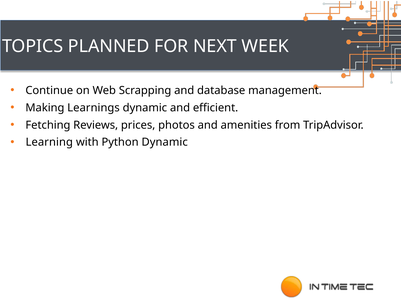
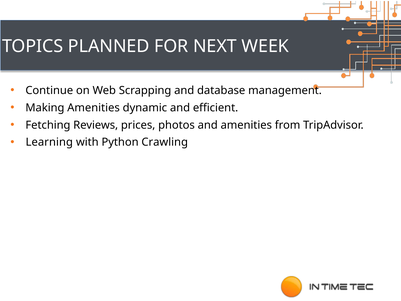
Making Learnings: Learnings -> Amenities
Python Dynamic: Dynamic -> Crawling
